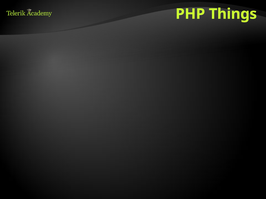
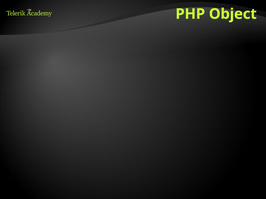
Things: Things -> Object
